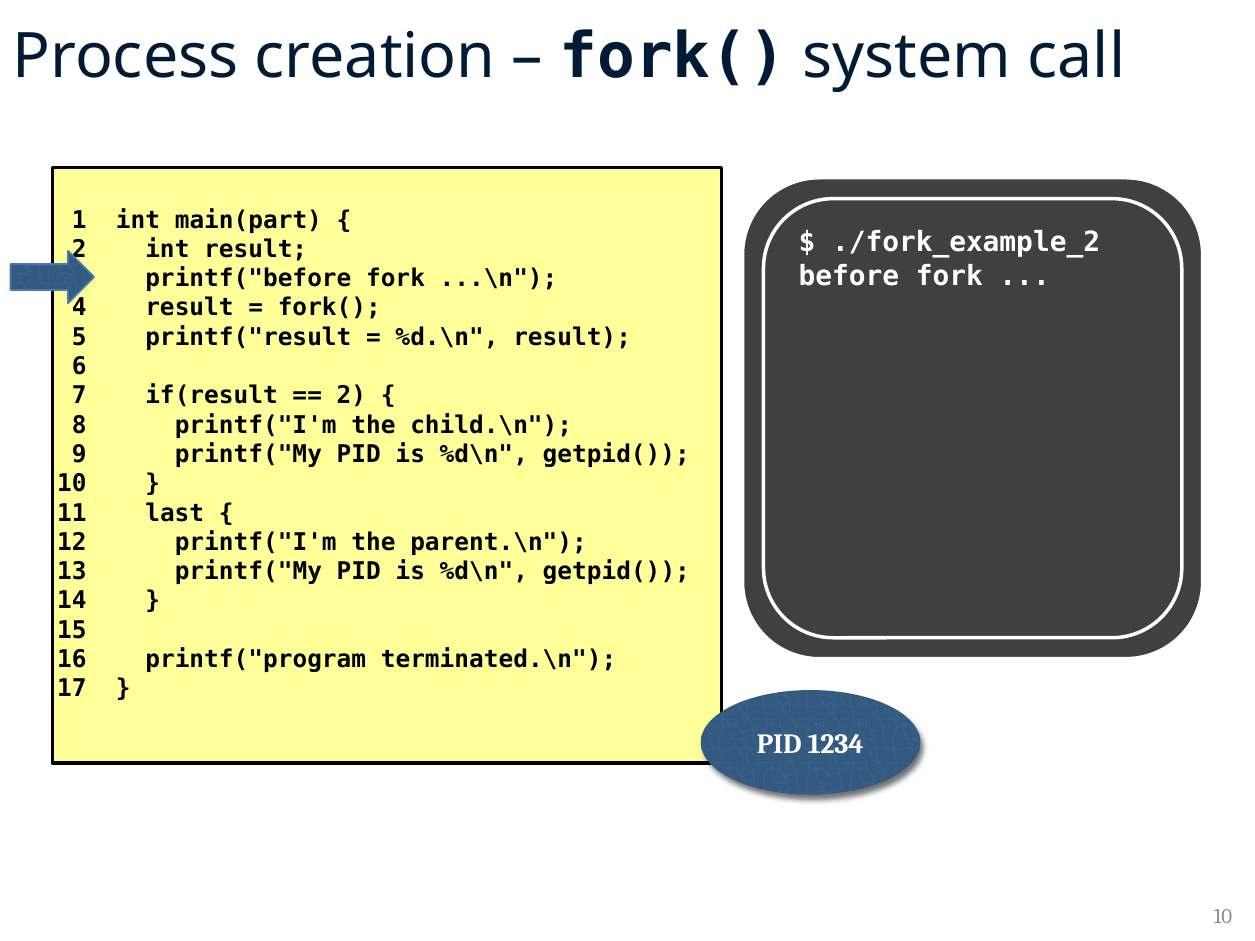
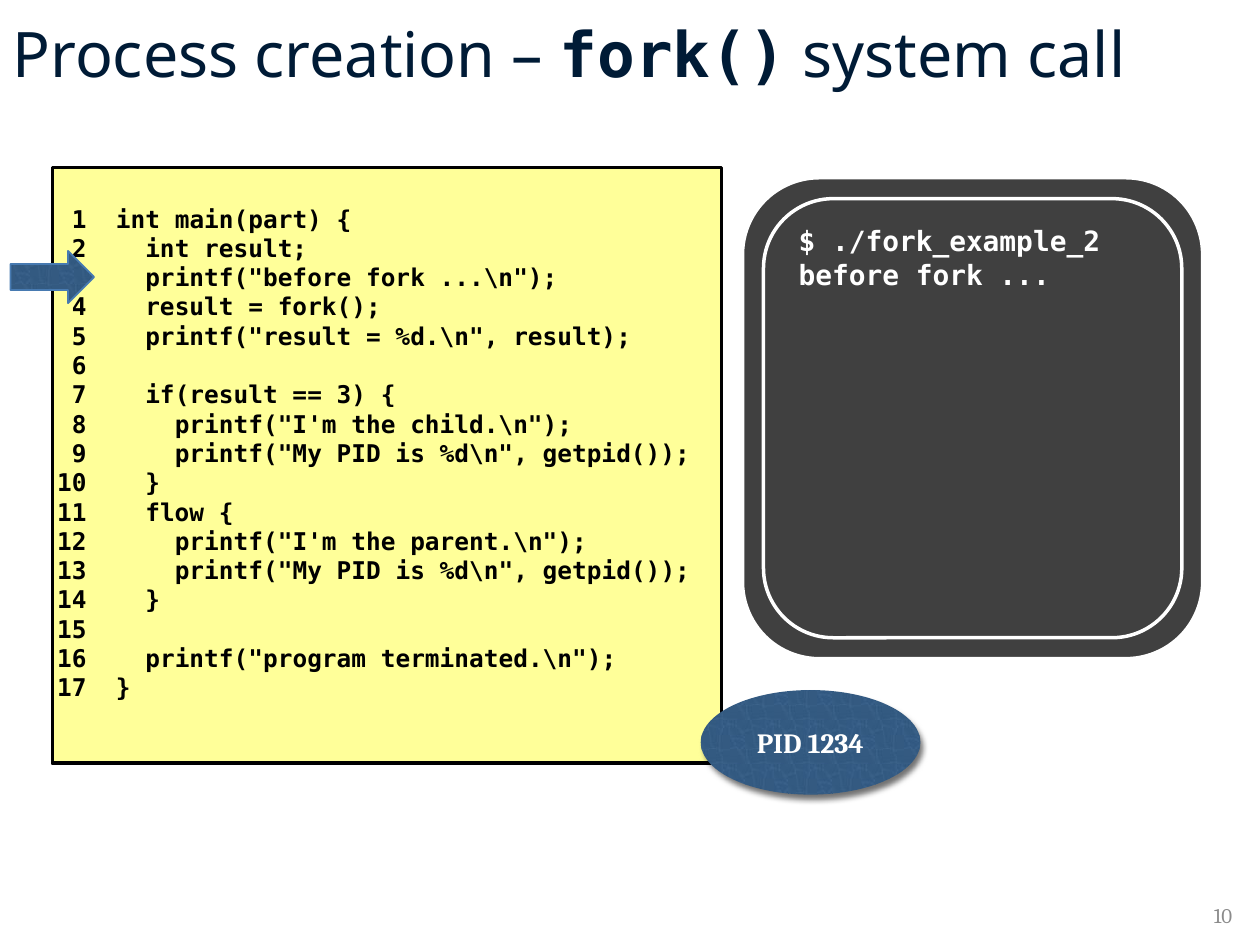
2 at (351, 396): 2 -> 3
last: last -> flow
